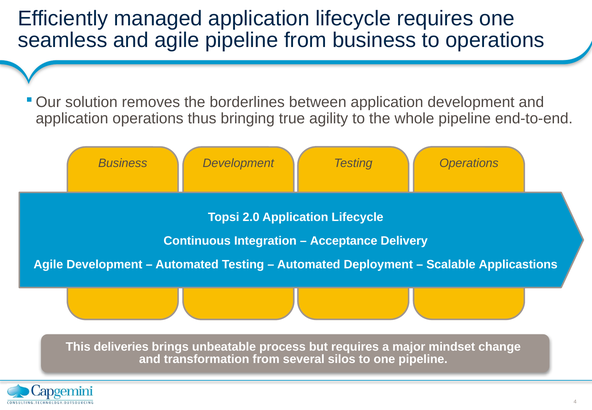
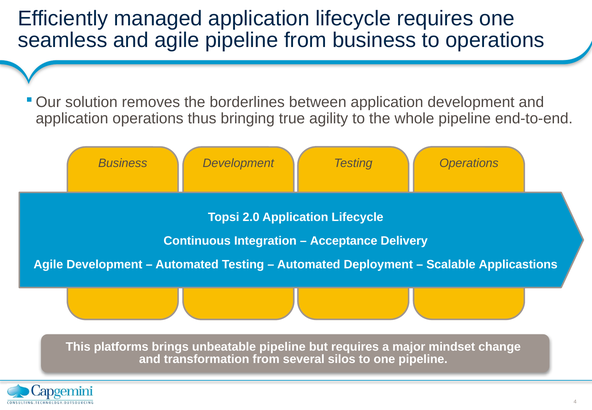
deliveries: deliveries -> platforms
unbeatable process: process -> pipeline
